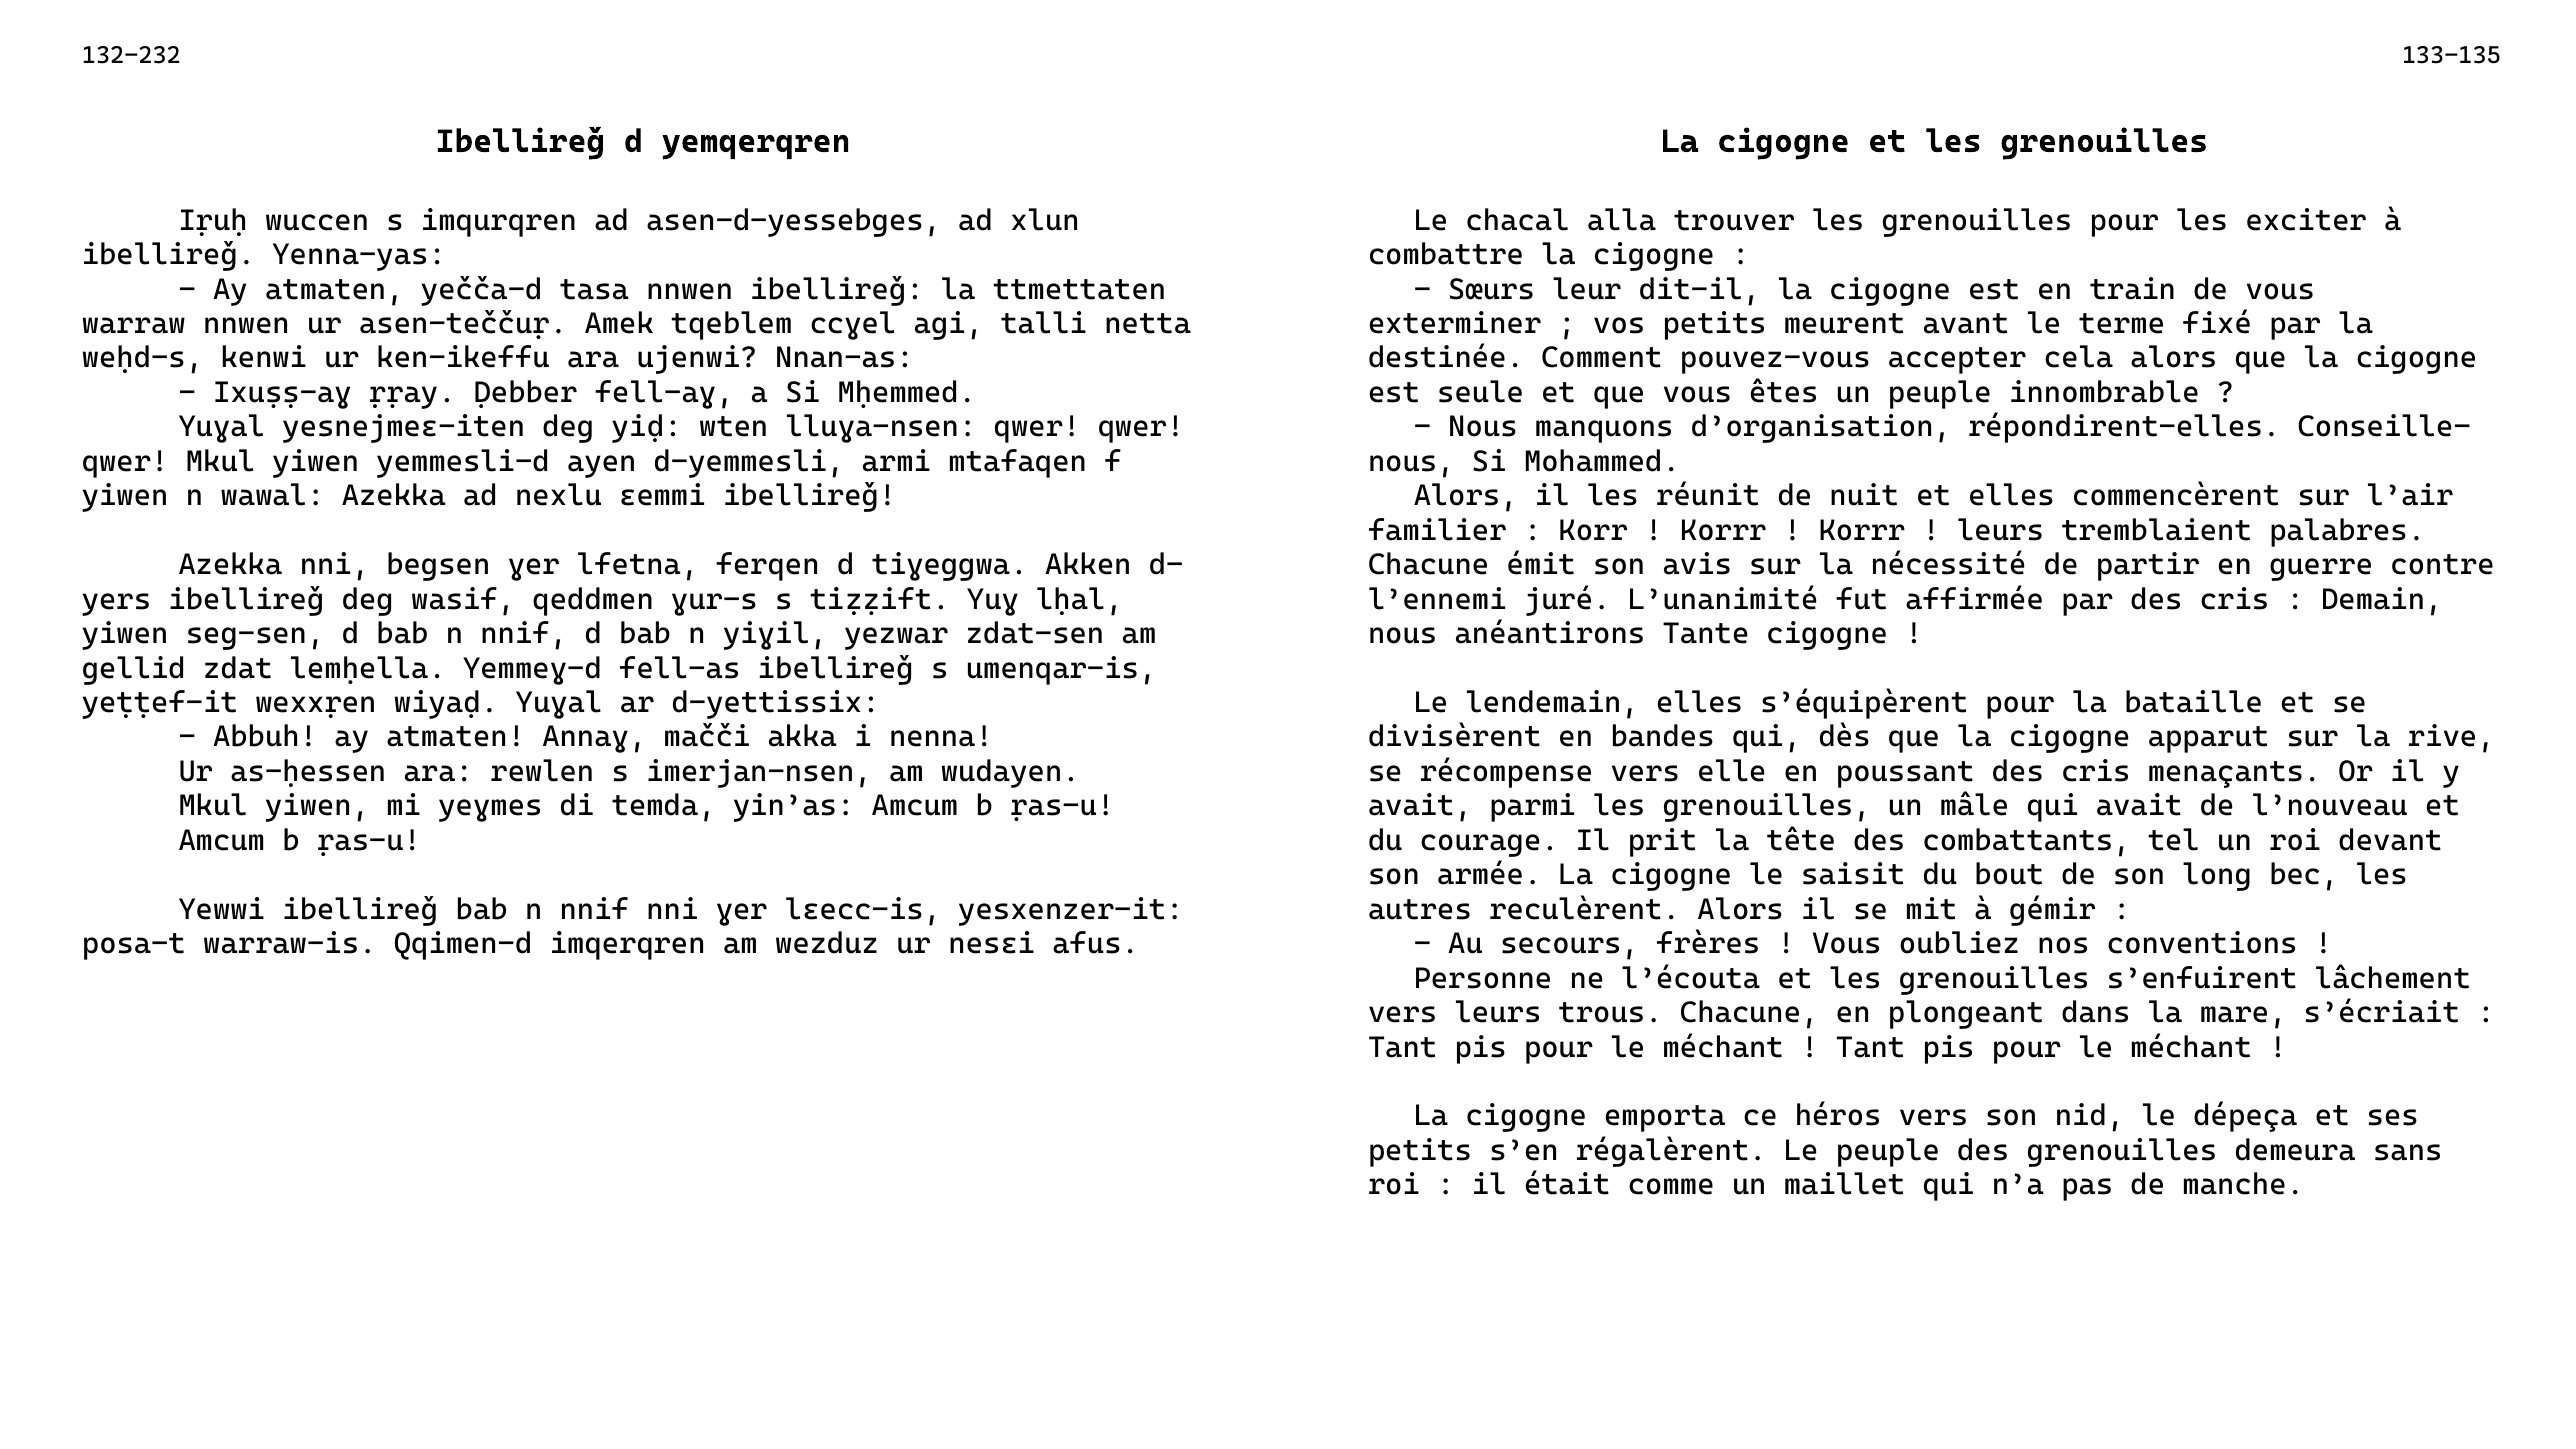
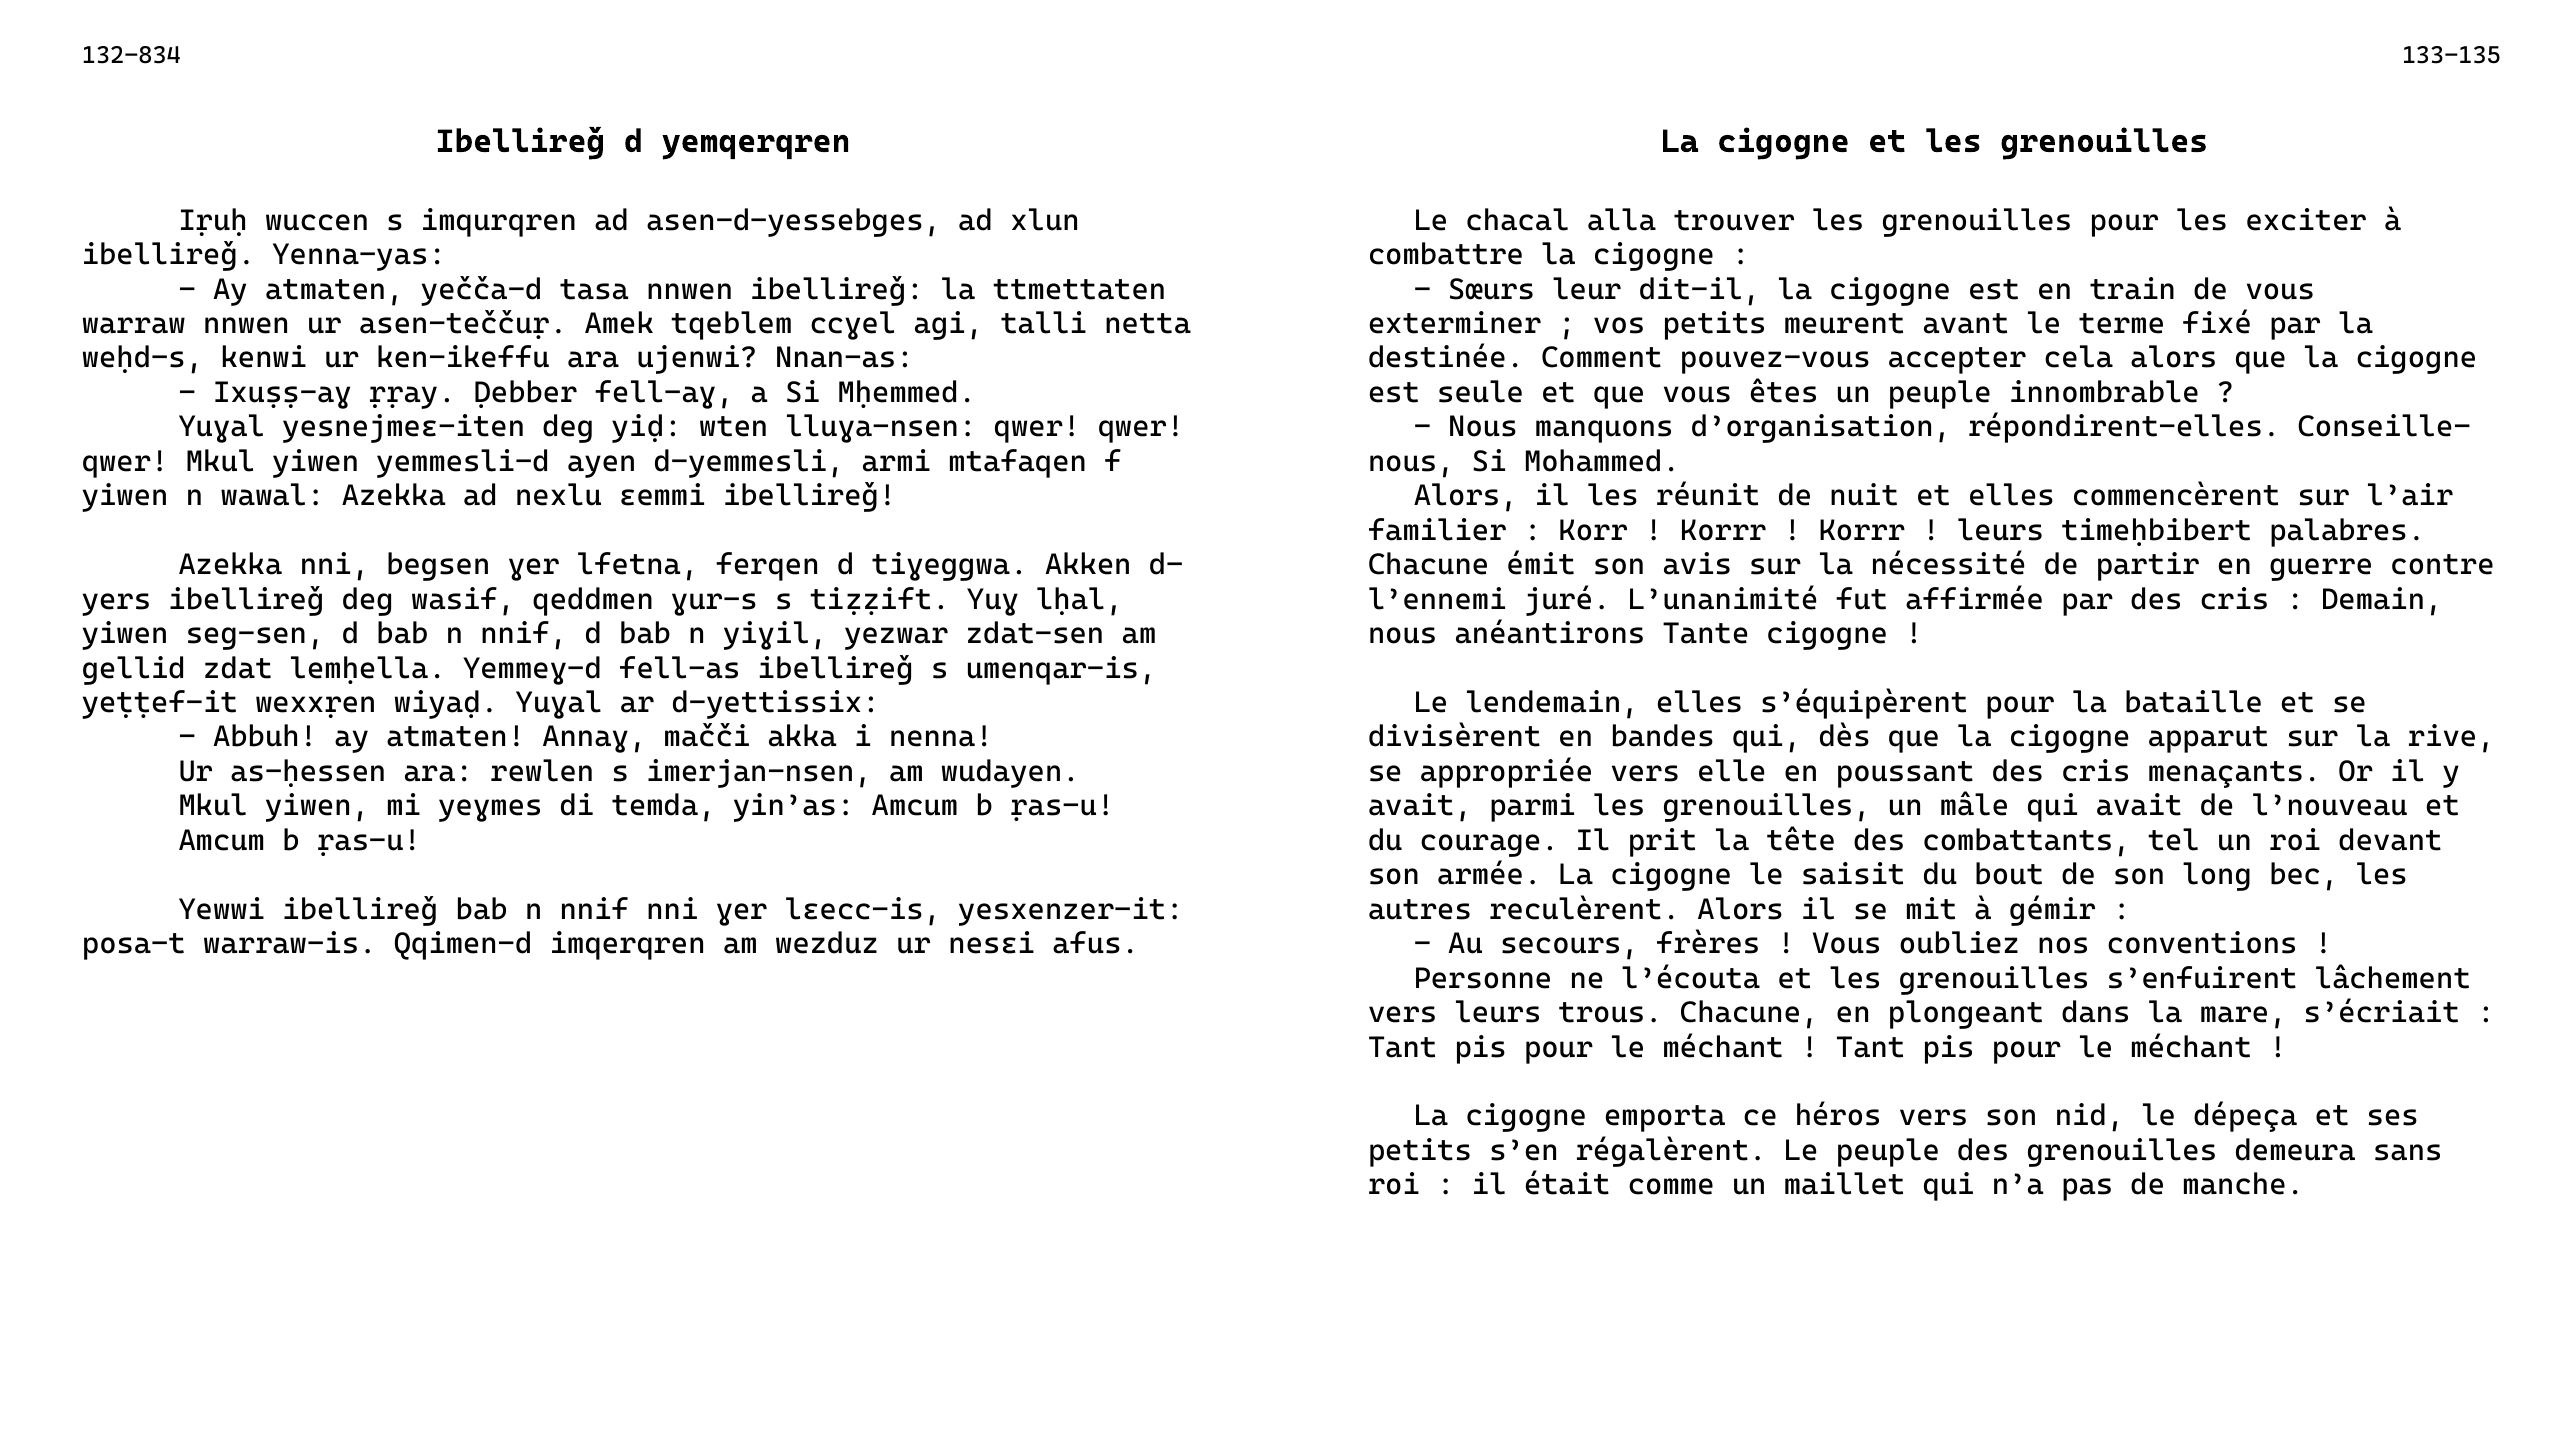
132-232: 132-232 -> 132-834
tremblaient: tremblaient -> timeḥbibert
récompense: récompense -> appropriée
